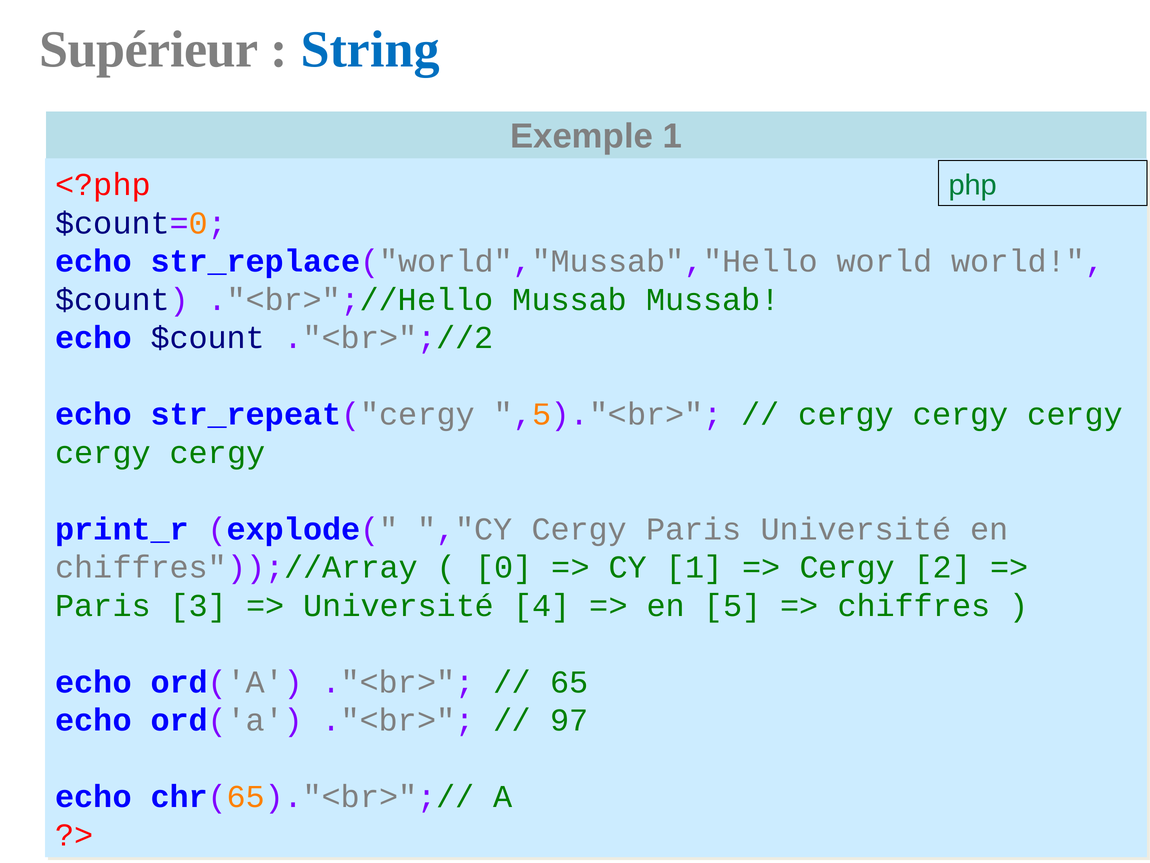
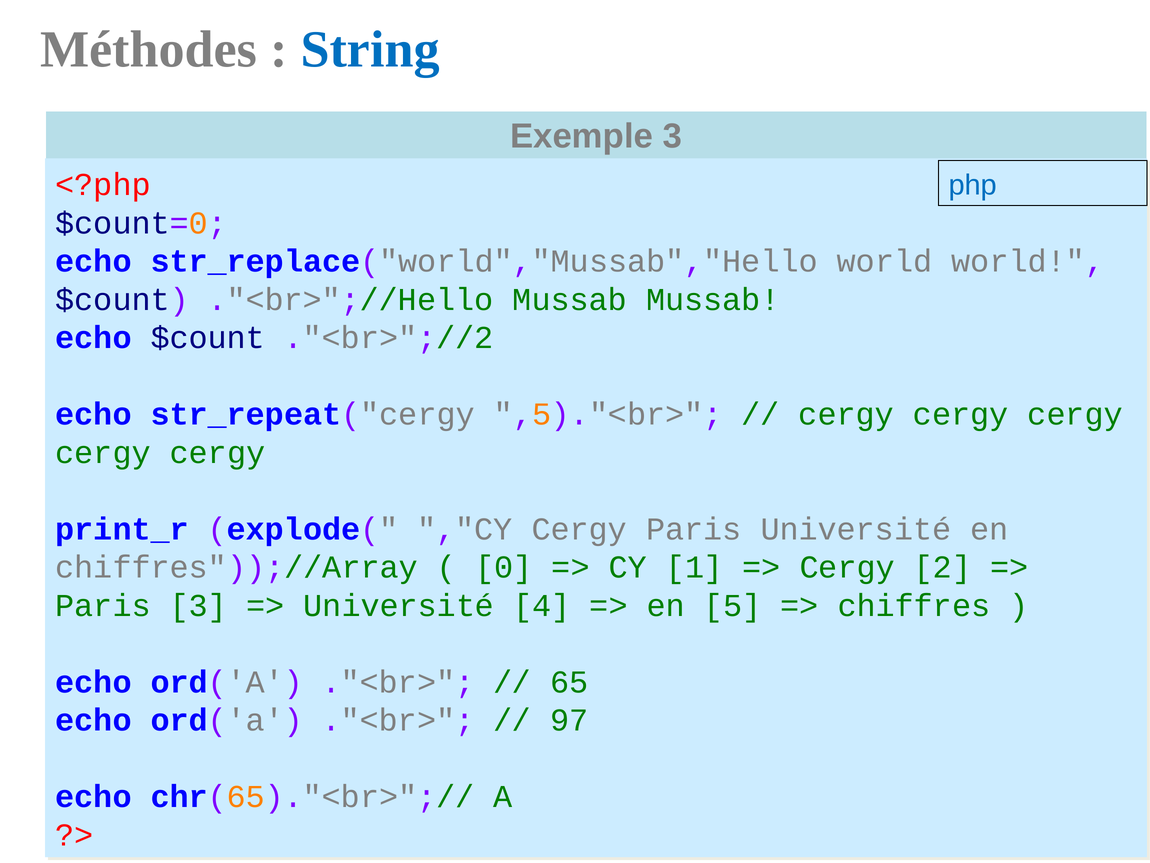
Supérieur: Supérieur -> Méthodes
Exemple 1: 1 -> 3
php colour: green -> blue
